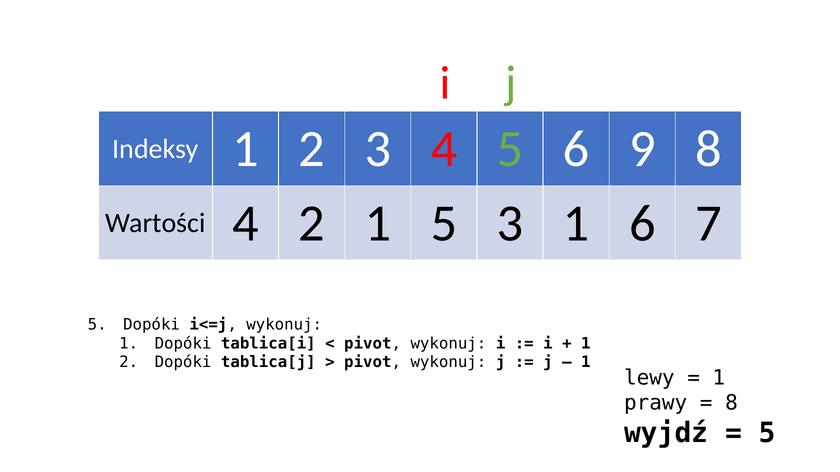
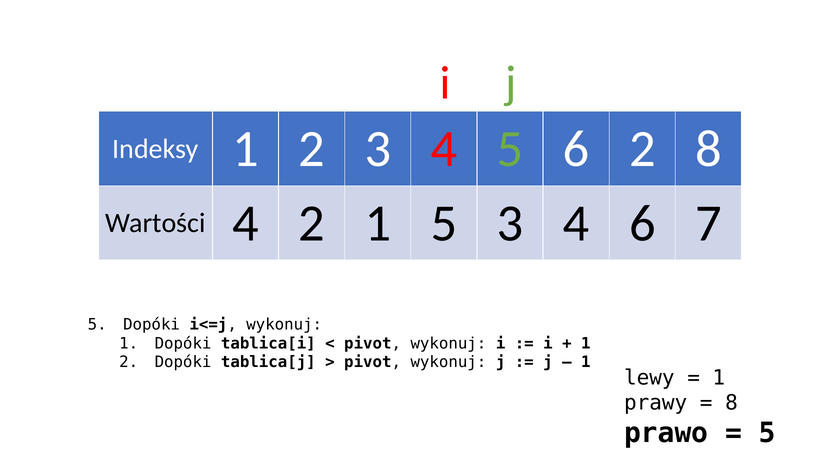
6 9: 9 -> 2
5 3 1: 1 -> 4
wyjdź at (666, 433): wyjdź -> prawo
